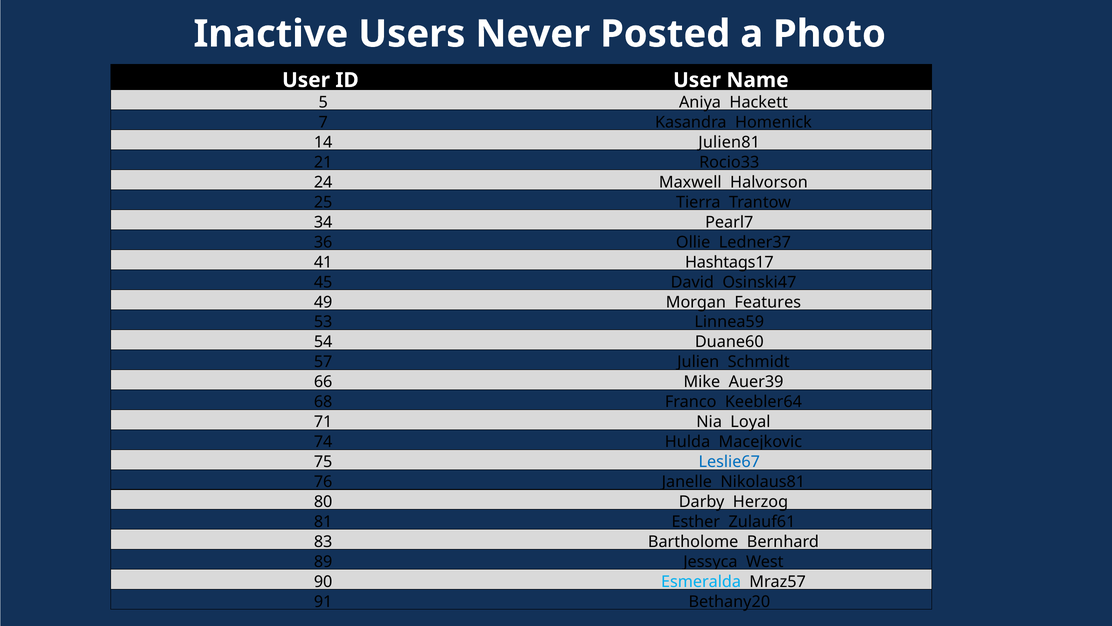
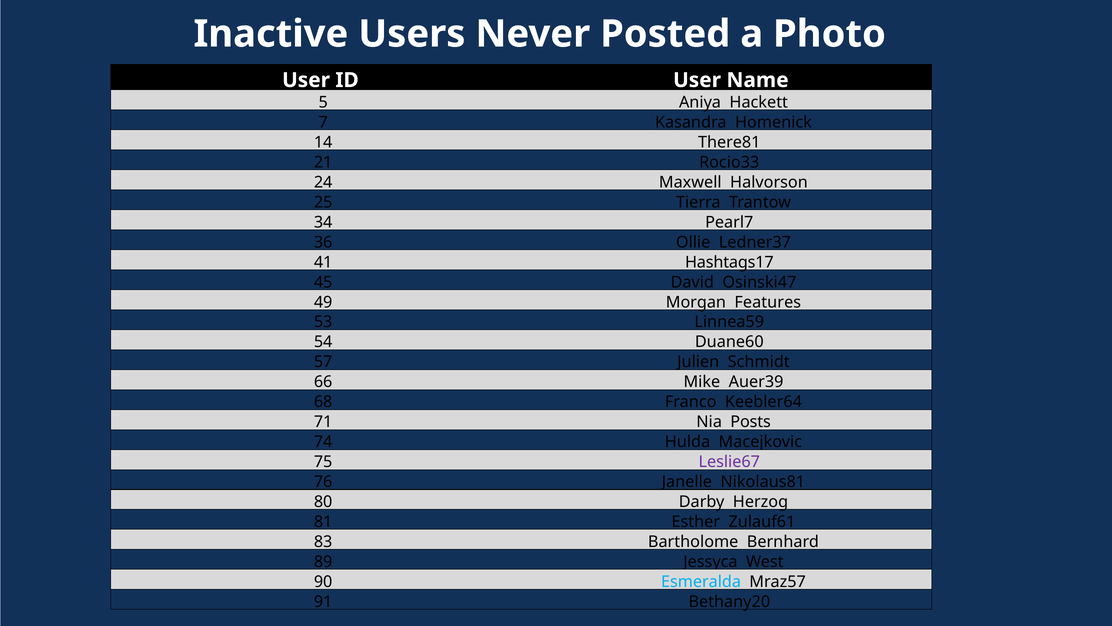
Julien81: Julien81 -> There81
Loyal: Loyal -> Posts
Leslie67 colour: blue -> purple
